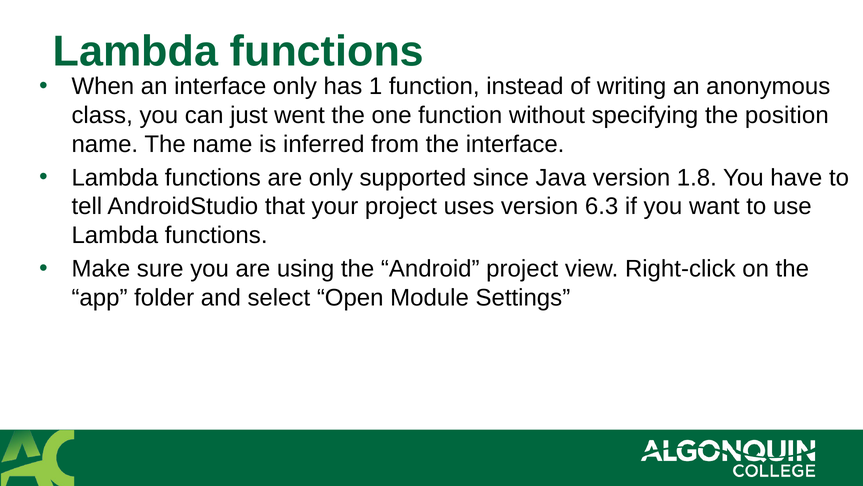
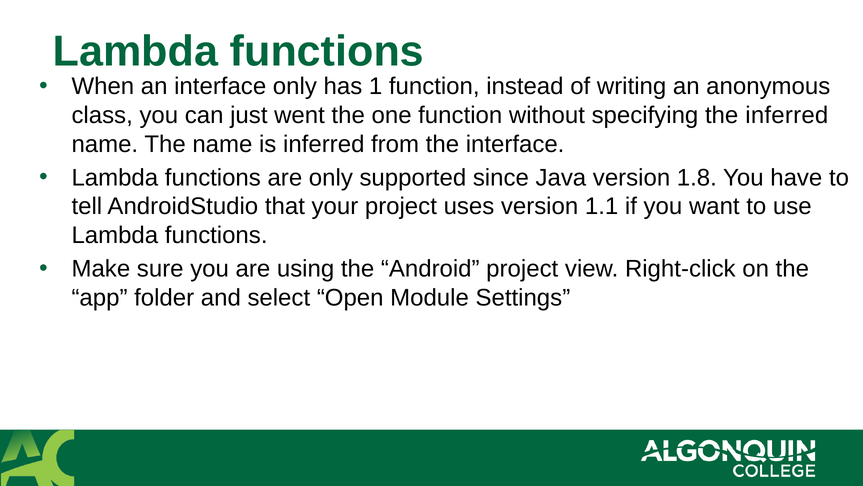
the position: position -> inferred
6.3: 6.3 -> 1.1
